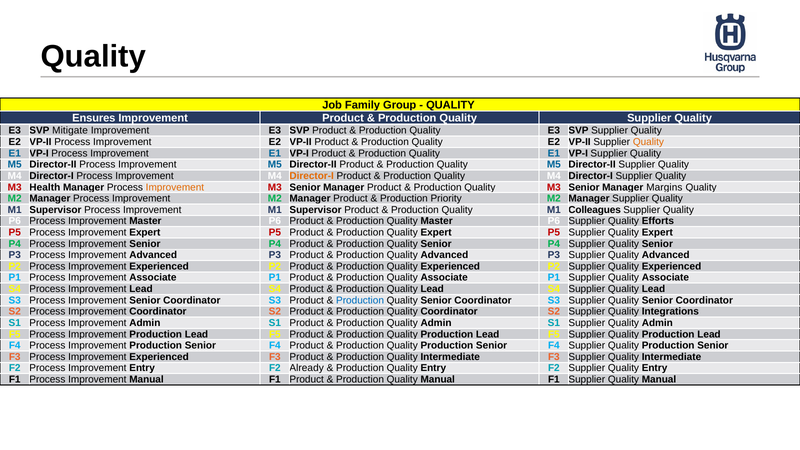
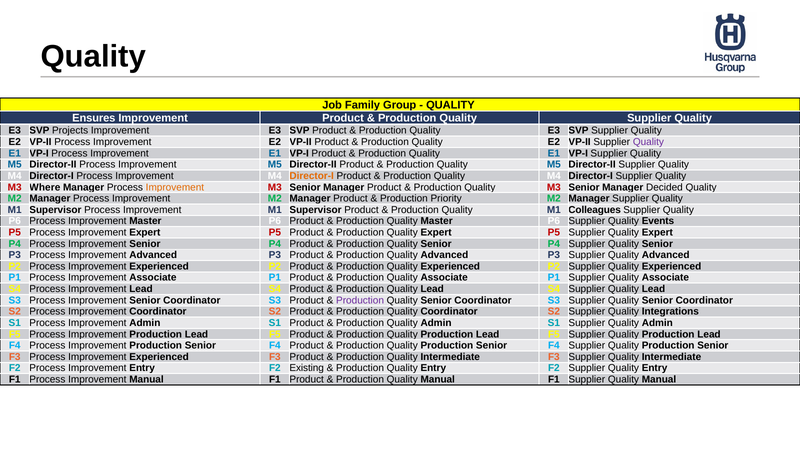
Mitigate: Mitigate -> Projects
Quality at (648, 142) colour: orange -> purple
Health: Health -> Where
Margins: Margins -> Decided
Efforts: Efforts -> Events
Production at (360, 300) colour: blue -> purple
Already: Already -> Existing
